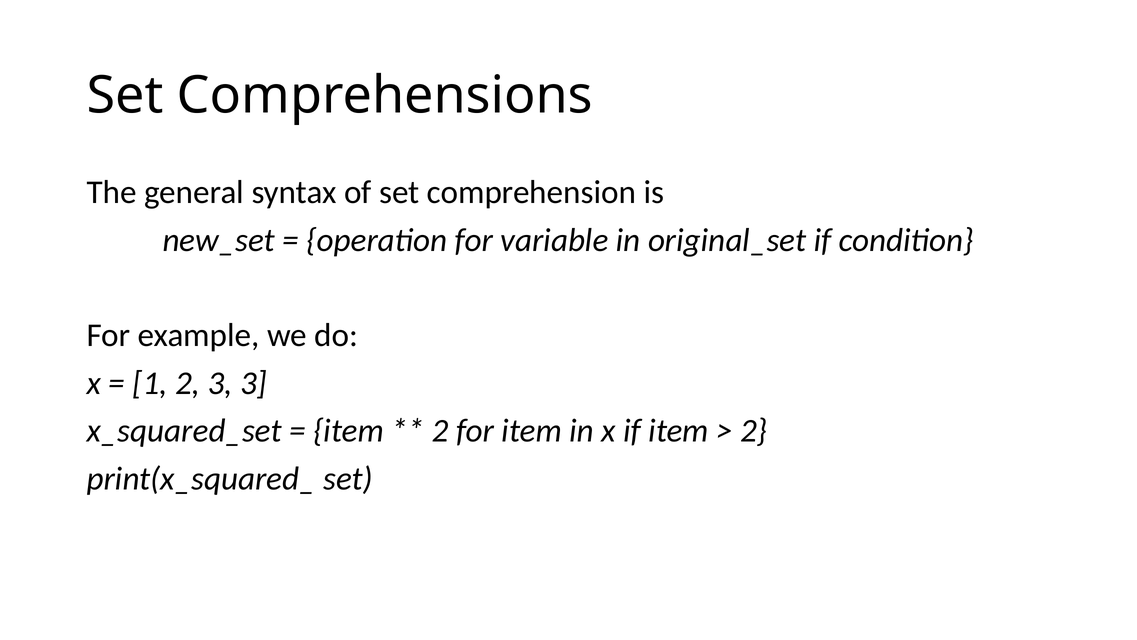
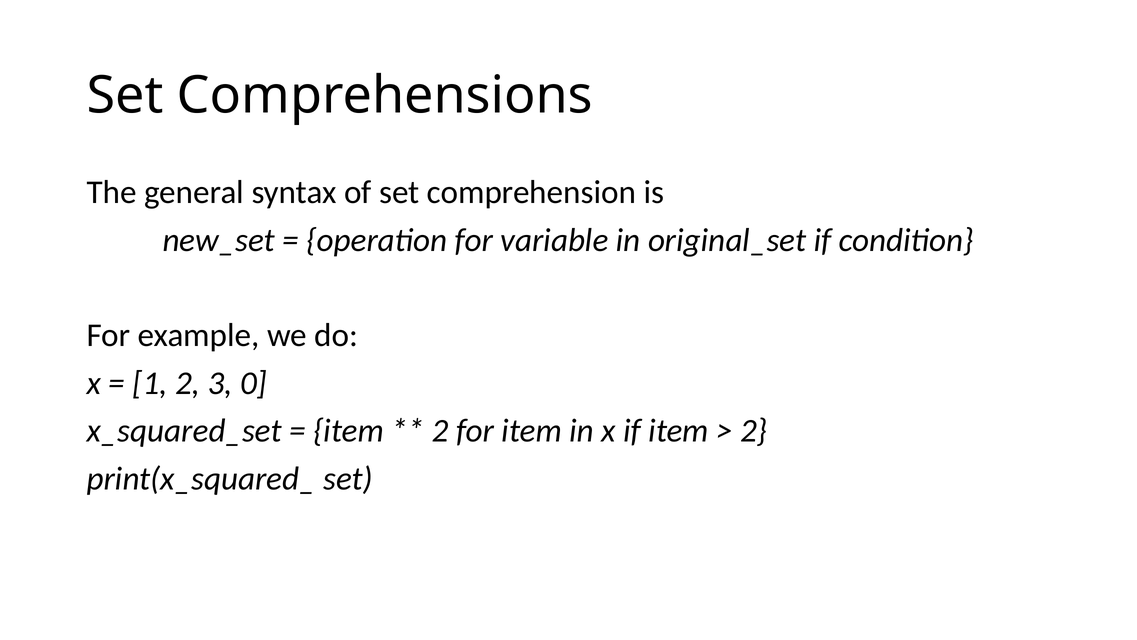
3 3: 3 -> 0
